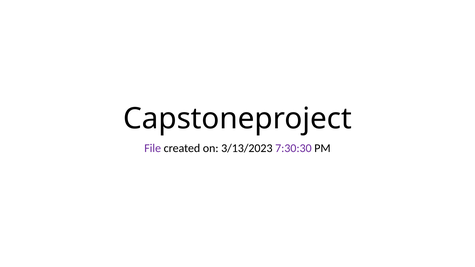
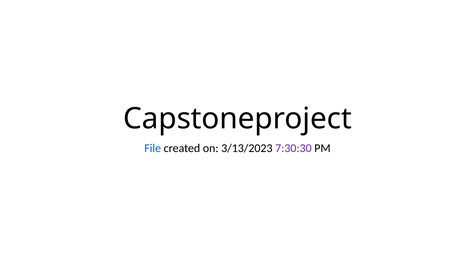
File colour: purple -> blue
